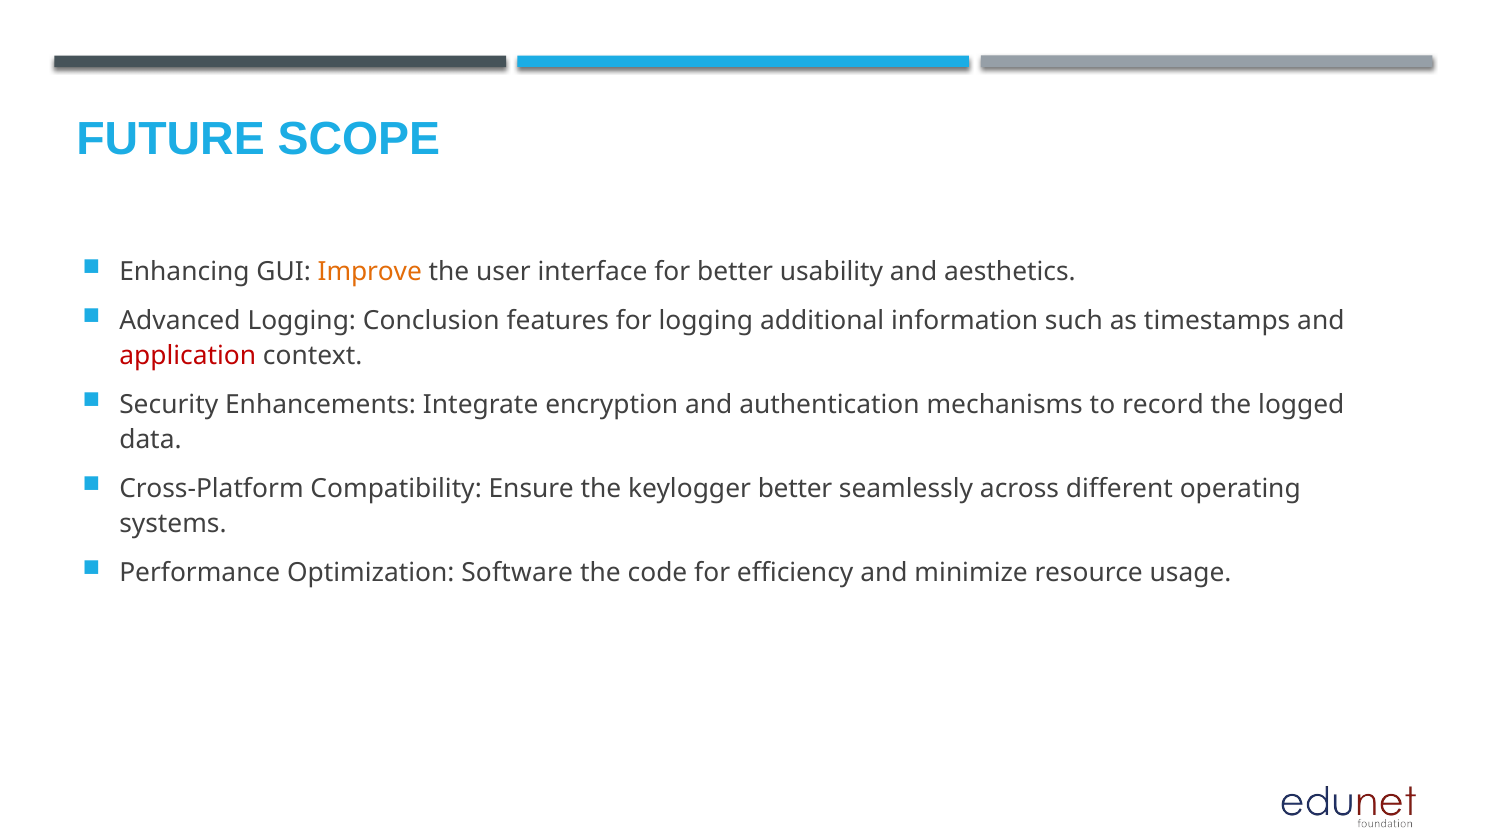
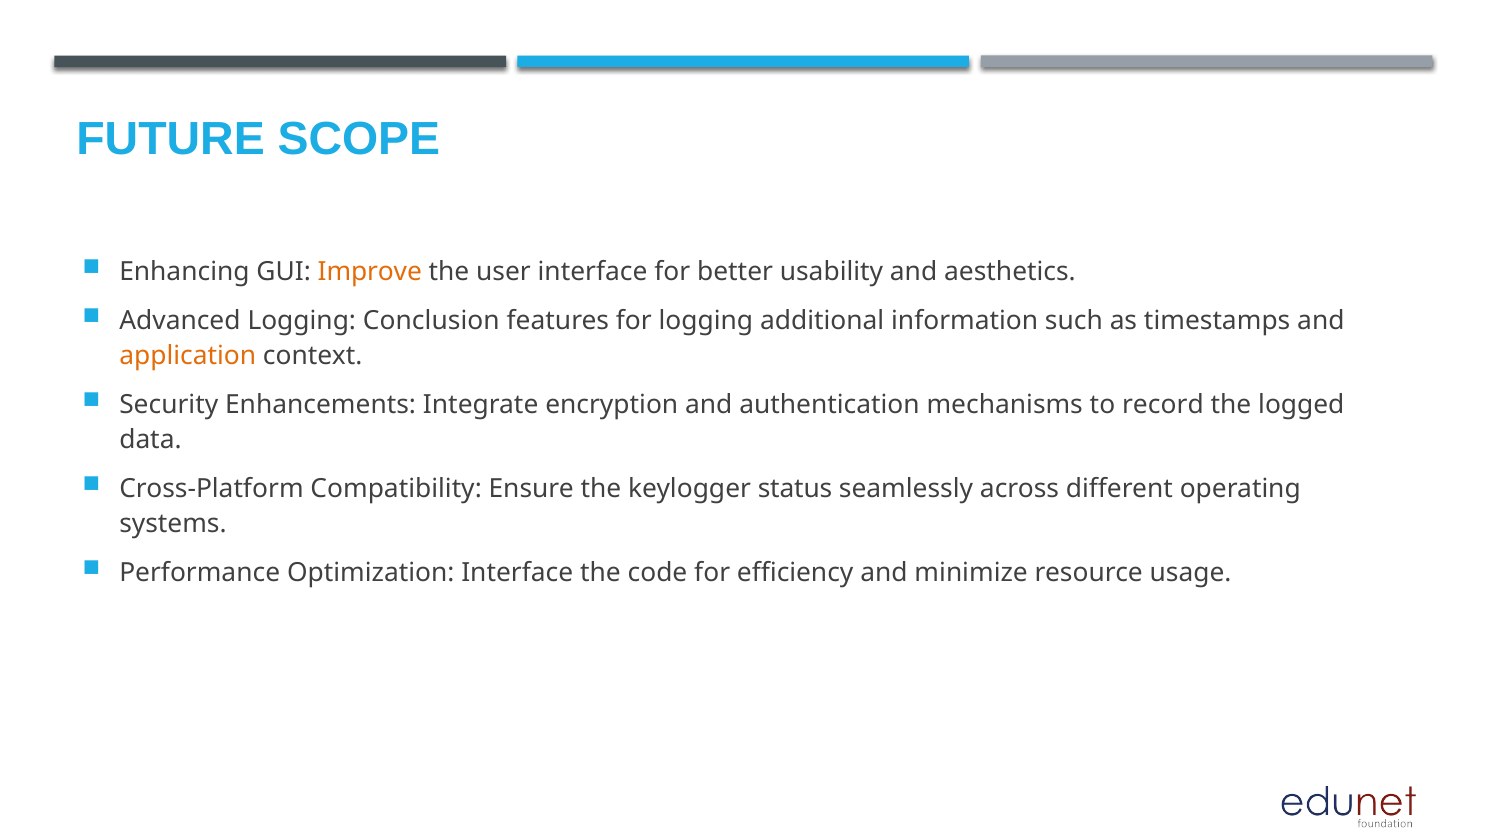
application colour: red -> orange
keylogger better: better -> status
Optimization Software: Software -> Interface
